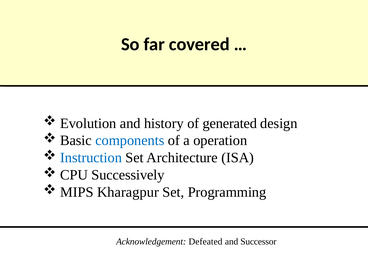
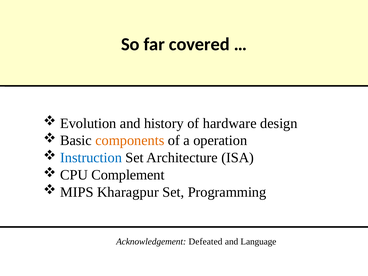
generated: generated -> hardware
components colour: blue -> orange
Successively: Successively -> Complement
Successor: Successor -> Language
